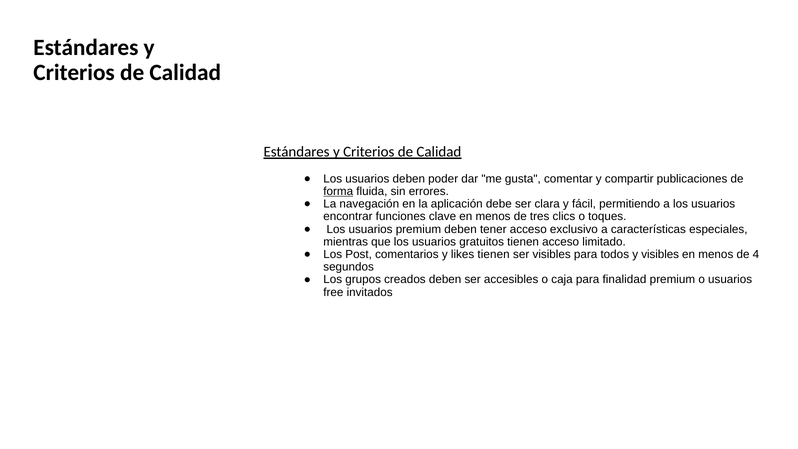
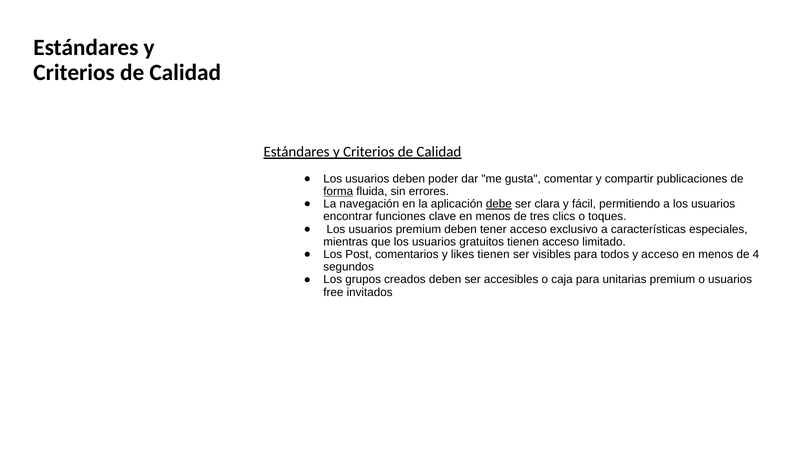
debe underline: none -> present
y visibles: visibles -> acceso
finalidad: finalidad -> unitarias
